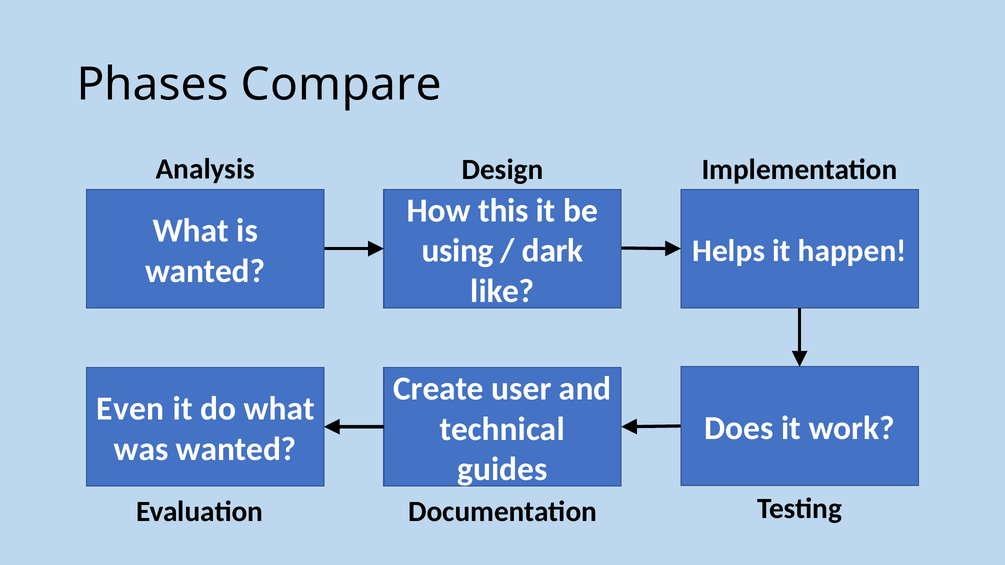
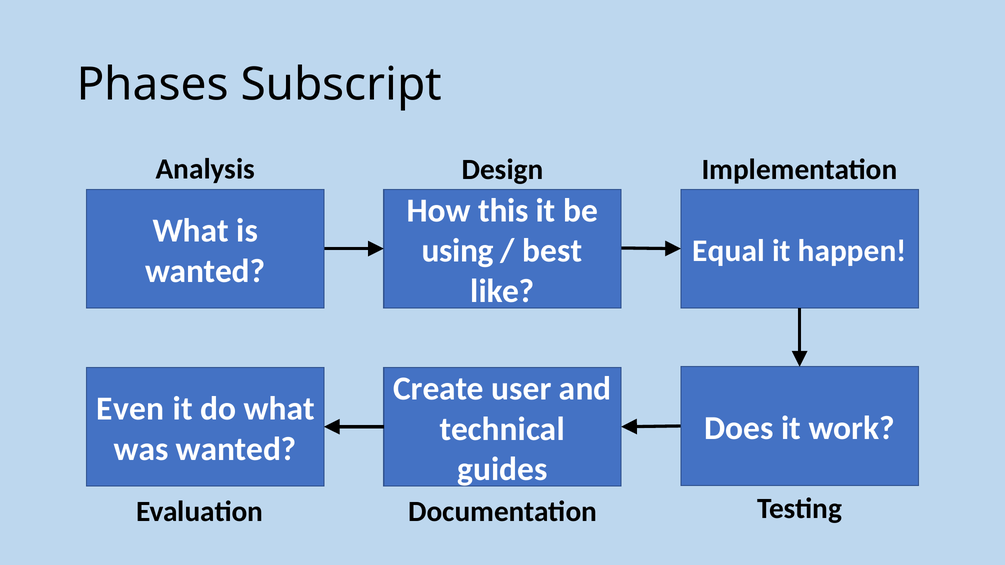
Compare: Compare -> Subscript
dark: dark -> best
Helps: Helps -> Equal
